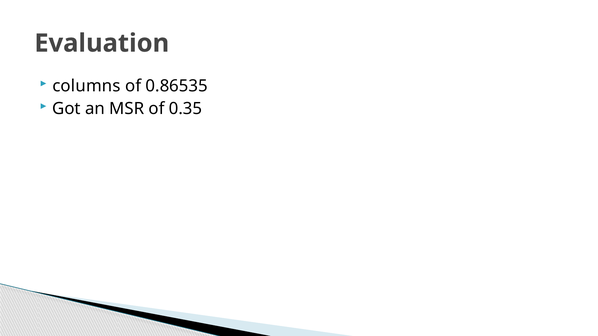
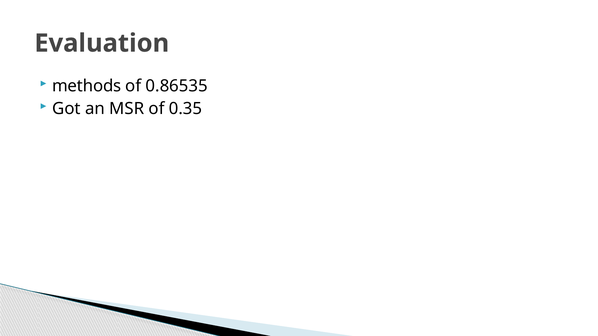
columns: columns -> methods
